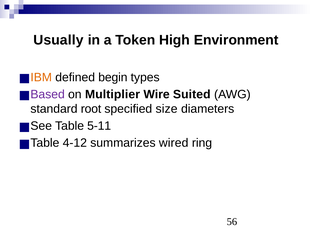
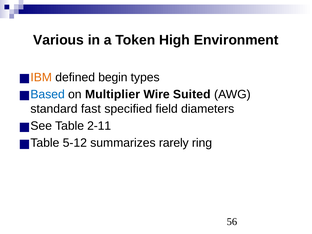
Usually: Usually -> Various
Based colour: purple -> blue
root: root -> fast
size: size -> field
5-11: 5-11 -> 2-11
4-12: 4-12 -> 5-12
wired: wired -> rarely
